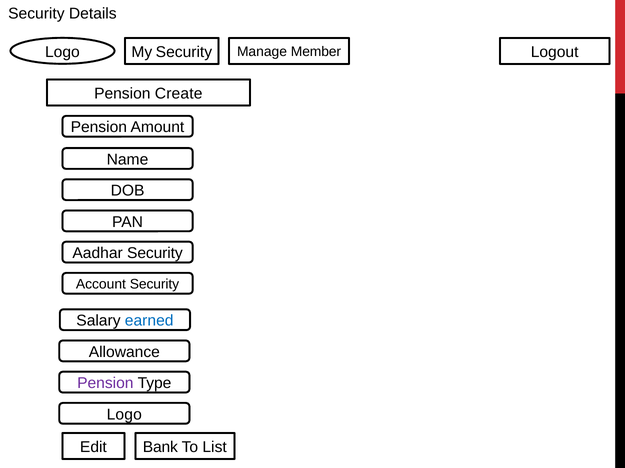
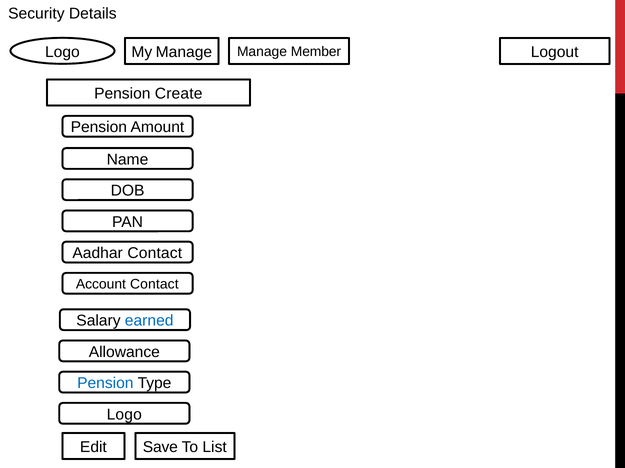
My Security: Security -> Manage
Aadhar Security: Security -> Contact
Account Security: Security -> Contact
Pension at (105, 384) colour: purple -> blue
Bank: Bank -> Save
